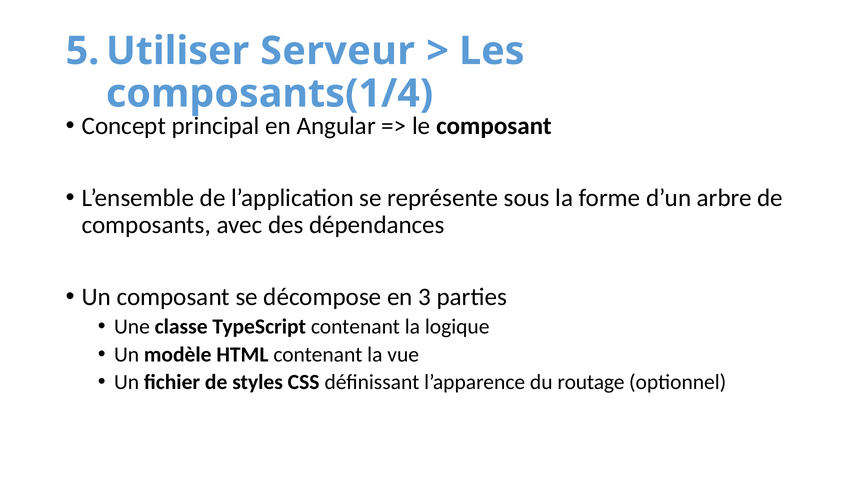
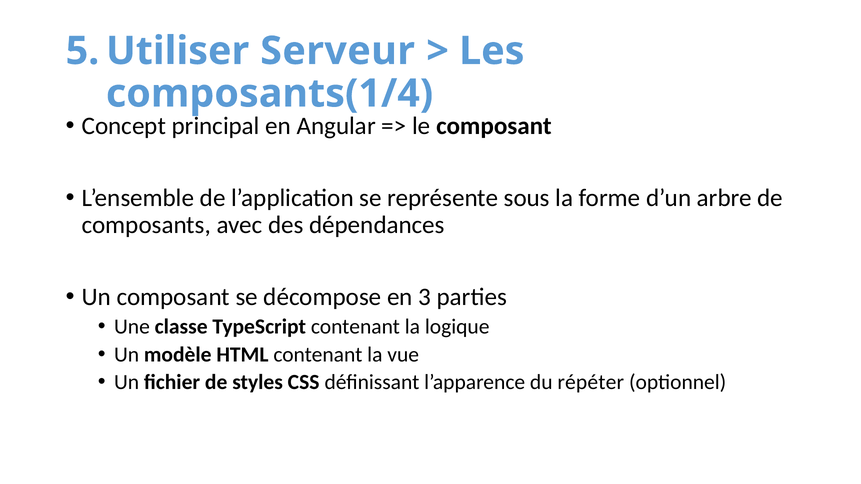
routage: routage -> répéter
